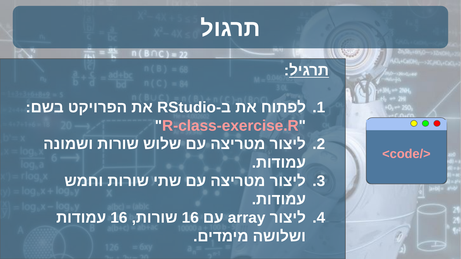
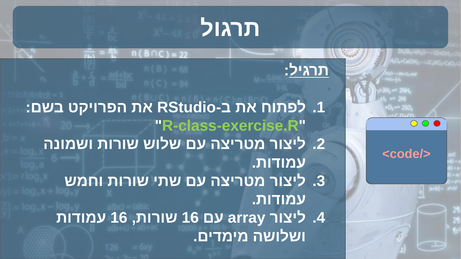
R-class-exercise.R colour: pink -> light green
